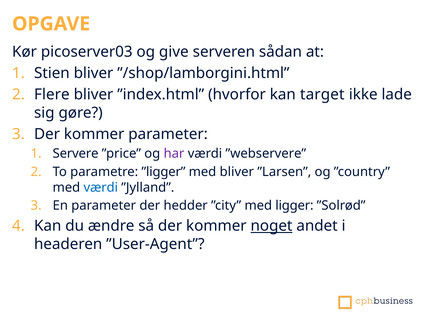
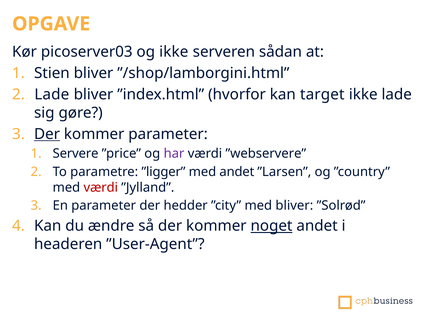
og give: give -> ikke
Flere at (52, 94): Flere -> Lade
Der at (47, 134) underline: none -> present
med bliver: bliver -> andet
værdi at (101, 187) colour: blue -> red
med ligger: ligger -> bliver
